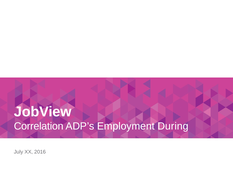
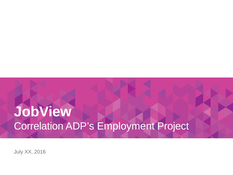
During: During -> Project
